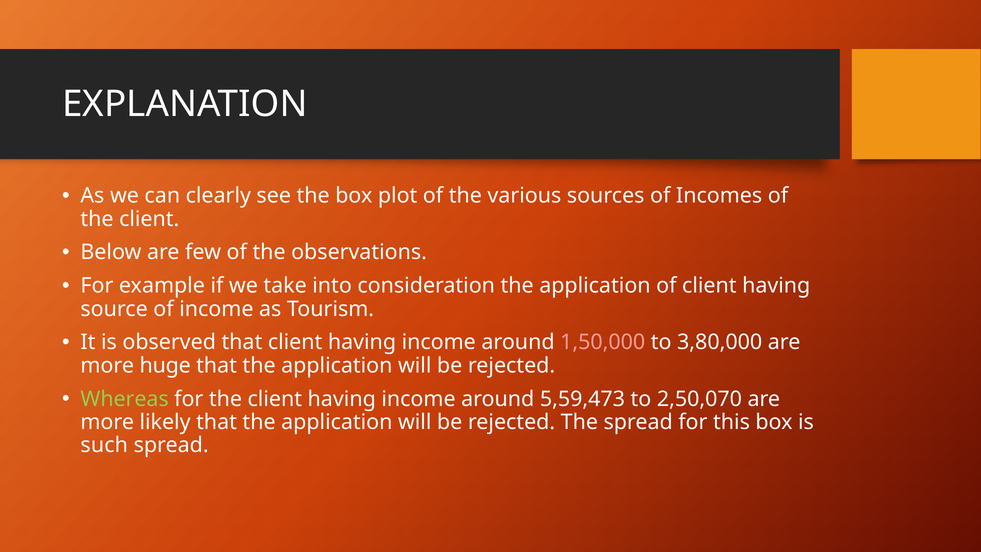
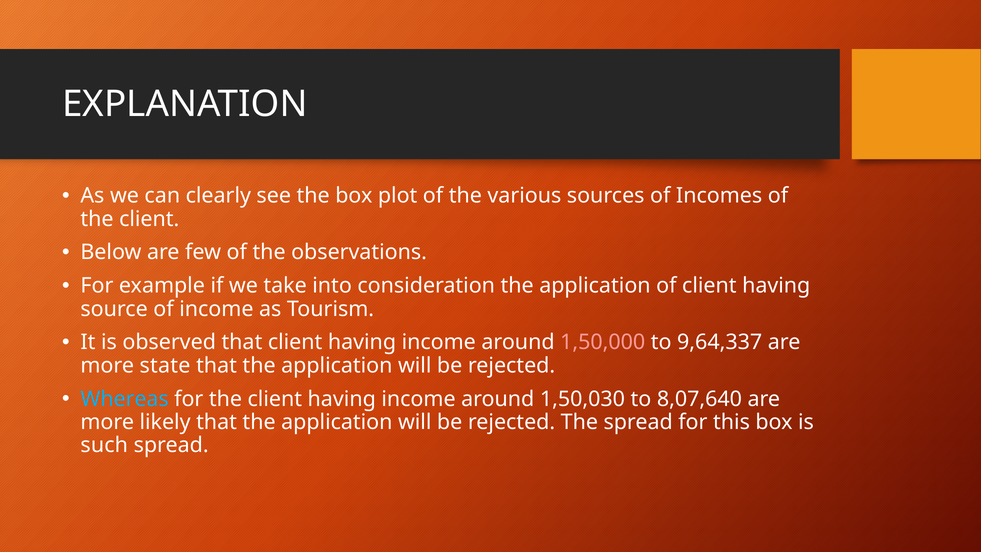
3,80,000: 3,80,000 -> 9,64,337
huge: huge -> state
Whereas colour: light green -> light blue
5,59,473: 5,59,473 -> 1,50,030
2,50,070: 2,50,070 -> 8,07,640
